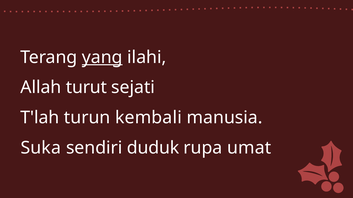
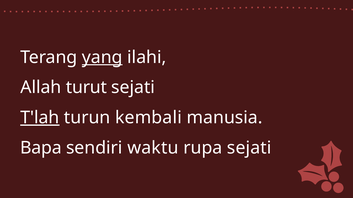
T'lah underline: none -> present
Suka: Suka -> Bapa
duduk: duduk -> waktu
rupa umat: umat -> sejati
